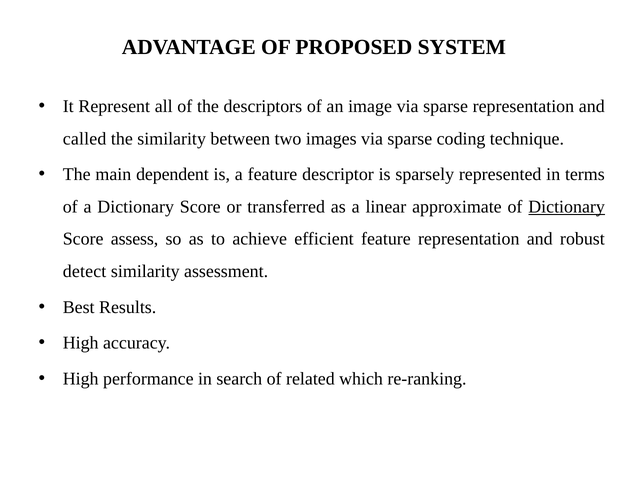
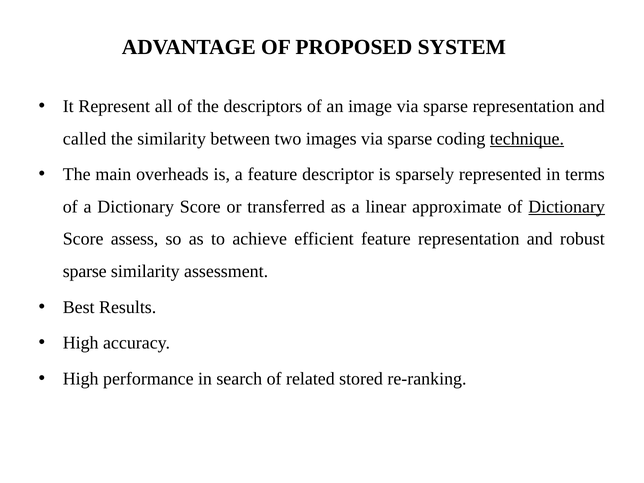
technique underline: none -> present
dependent: dependent -> overheads
detect at (85, 271): detect -> sparse
which: which -> stored
